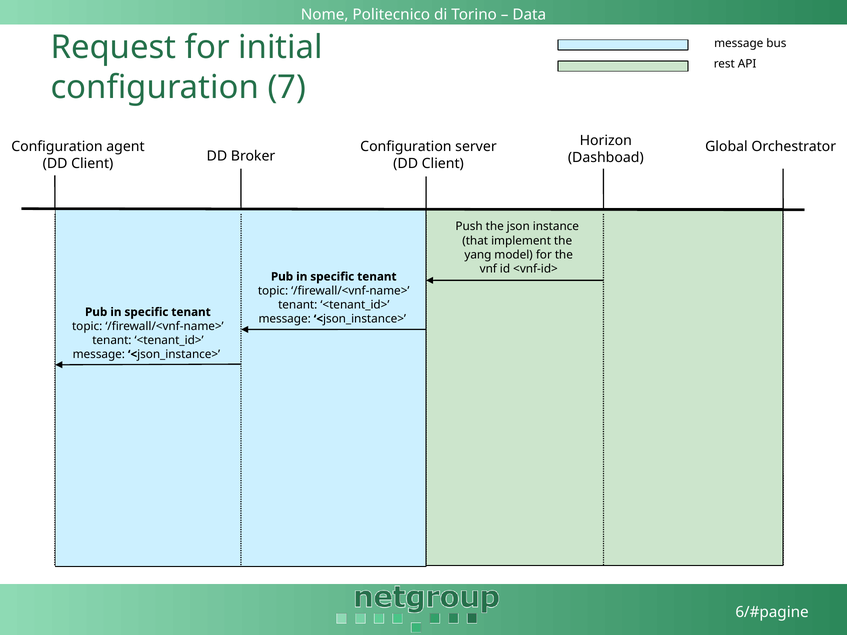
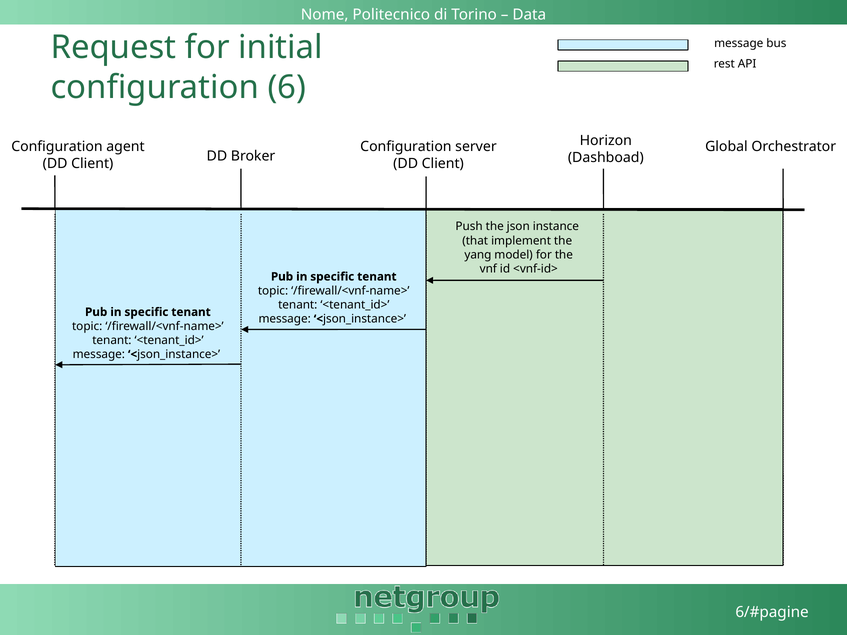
7: 7 -> 6
